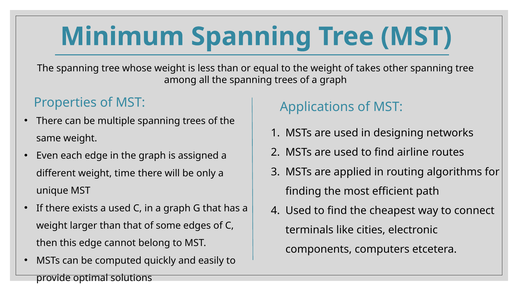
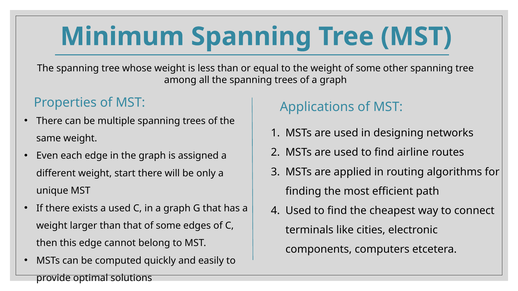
weight of takes: takes -> some
time: time -> start
